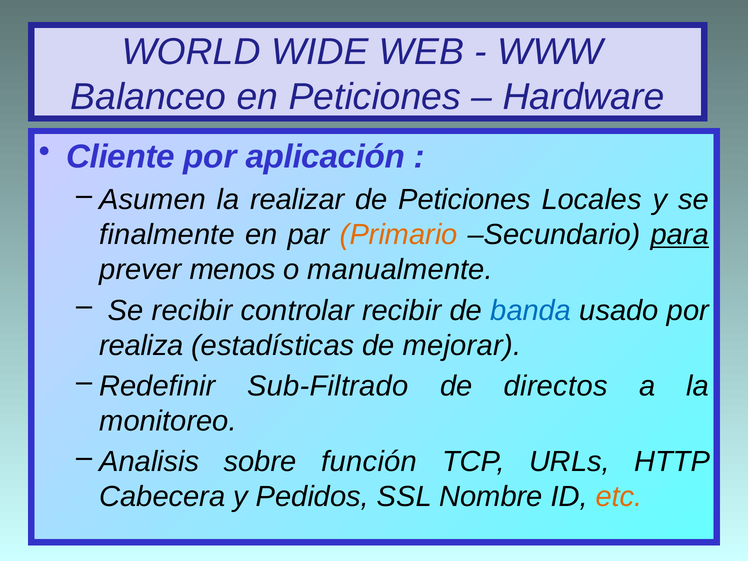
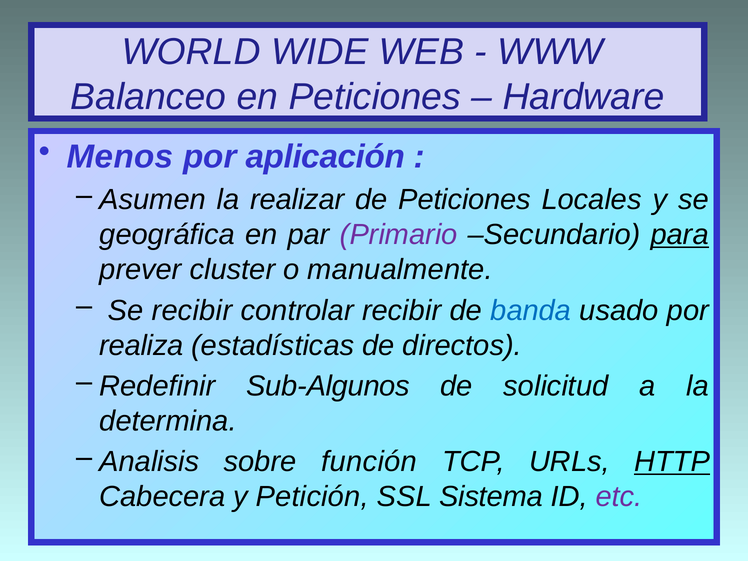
Cliente: Cliente -> Menos
finalmente: finalmente -> geográfica
Primario colour: orange -> purple
menos: menos -> cluster
mejorar: mejorar -> directos
Sub-Filtrado: Sub-Filtrado -> Sub-Algunos
directos: directos -> solicitud
monitoreo: monitoreo -> determina
HTTP underline: none -> present
Pedidos: Pedidos -> Petición
Nombre: Nombre -> Sistema
etc colour: orange -> purple
